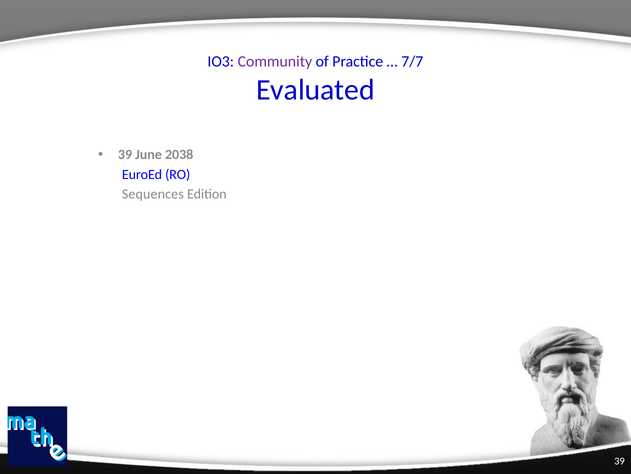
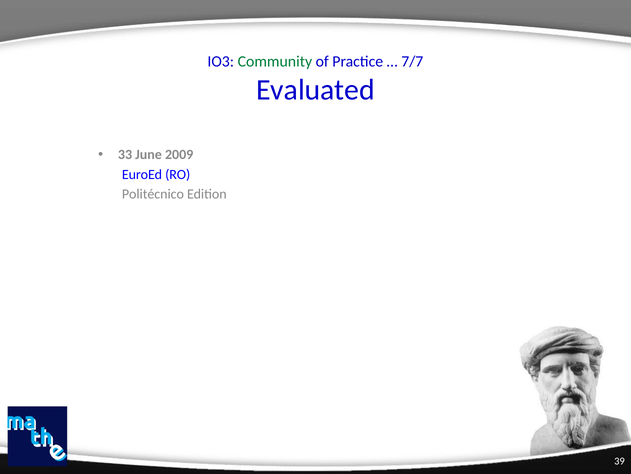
Community colour: purple -> green
39 at (125, 155): 39 -> 33
2038: 2038 -> 2009
Sequences: Sequences -> Politécnico
